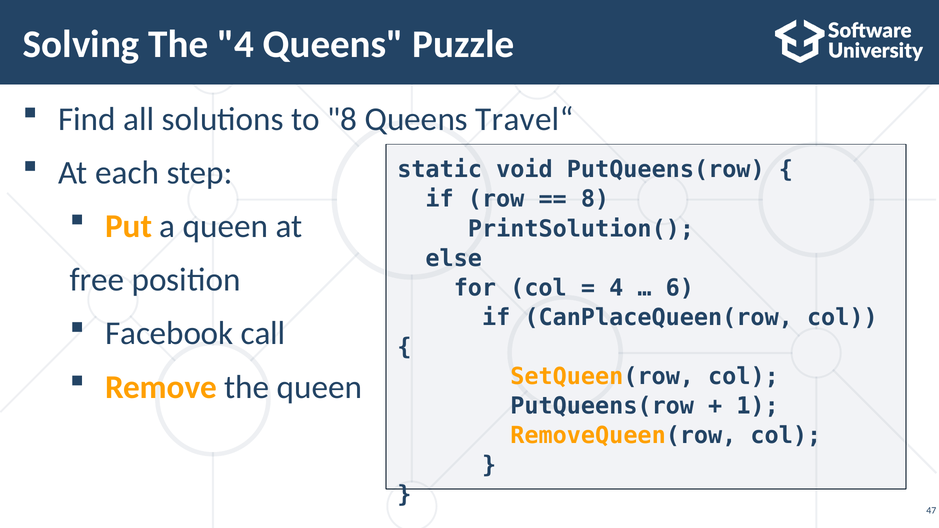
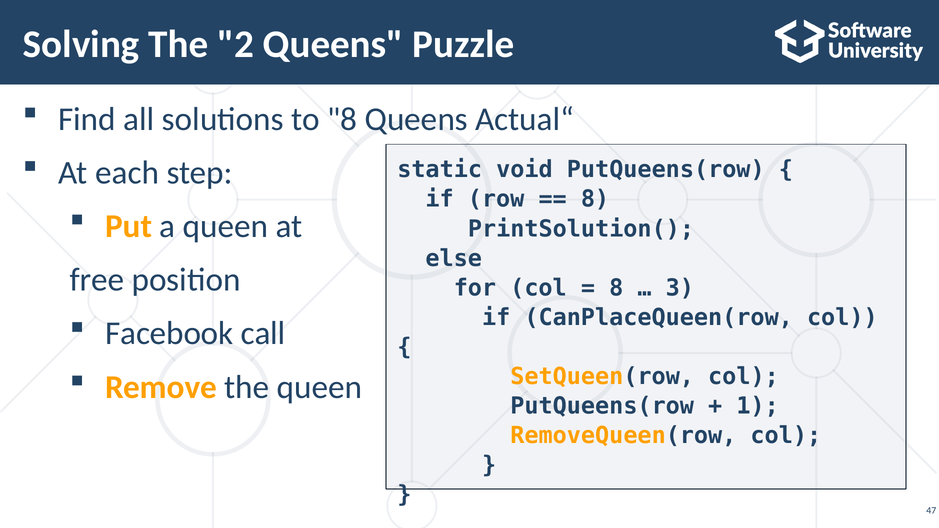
The 4: 4 -> 2
Travel“: Travel“ -> Actual“
4 at (616, 288): 4 -> 8
6: 6 -> 3
